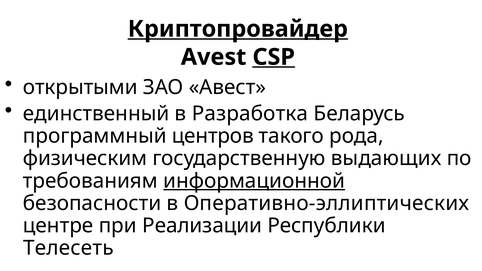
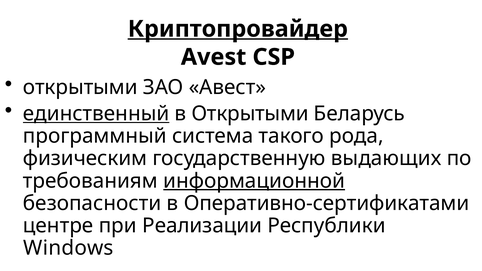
CSP underline: present -> none
единственный underline: none -> present
в Разработка: Разработка -> Открытыми
центров: центров -> система
Оперативно-эллиптических: Оперативно-эллиптических -> Оперативно-сертификатами
Телесеть: Телесеть -> Windows
